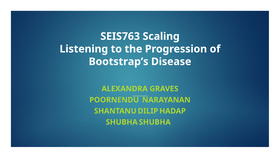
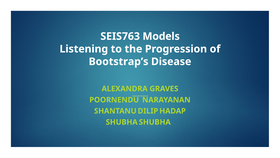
Scaling: Scaling -> Models
